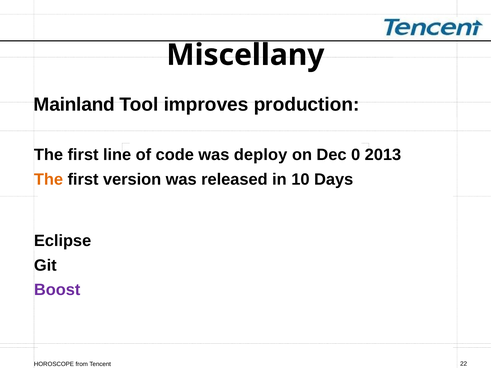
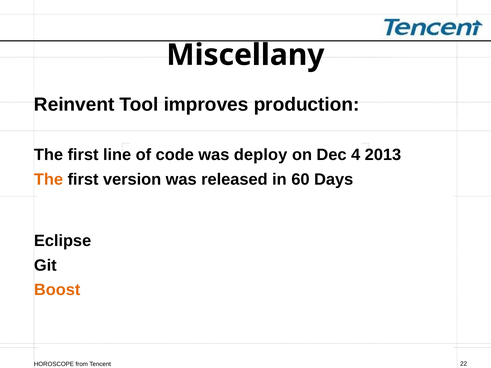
Mainland: Mainland -> Reinvent
0: 0 -> 4
10: 10 -> 60
Boost colour: purple -> orange
